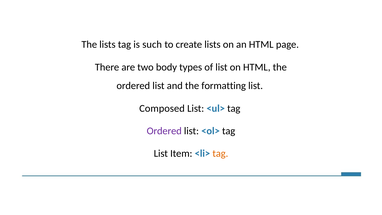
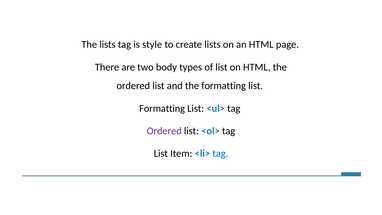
such: such -> style
Composed at (162, 108): Composed -> Formatting
tag at (220, 153) colour: orange -> blue
